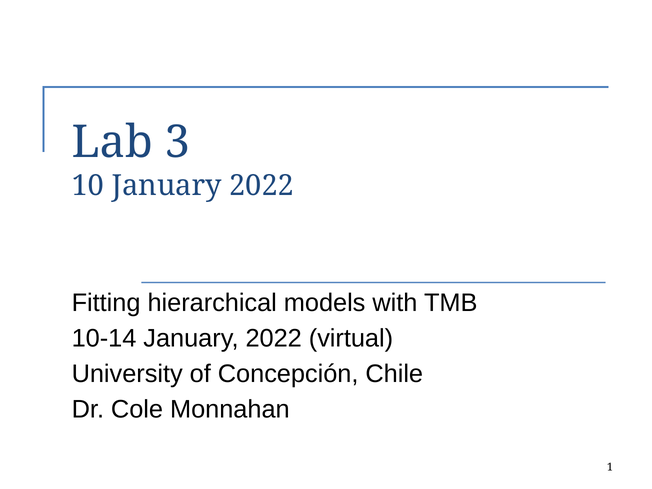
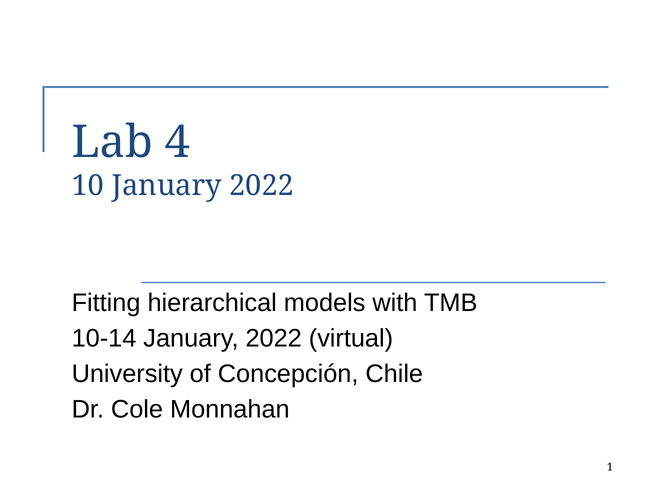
3: 3 -> 4
